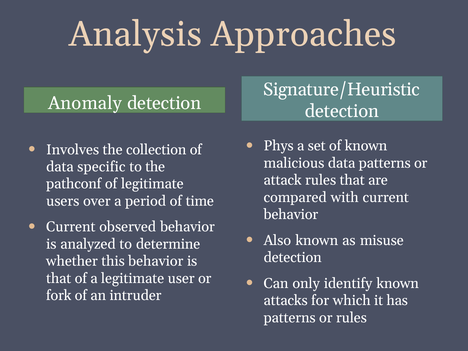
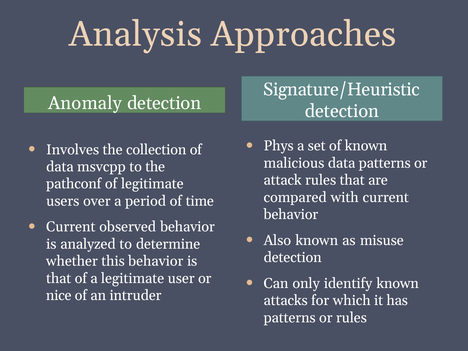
specific: specific -> msvcpp
fork: fork -> nice
